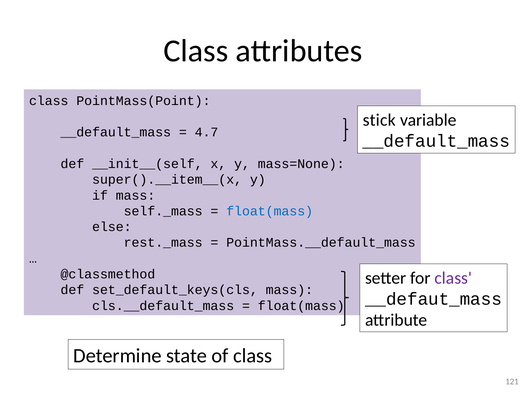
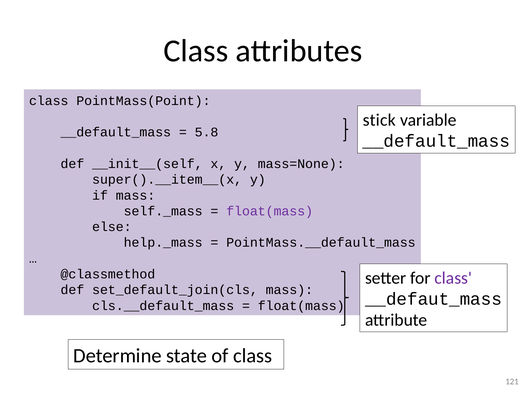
4.7: 4.7 -> 5.8
float(mass at (270, 211) colour: blue -> purple
rest._mass: rest._mass -> help._mass
set_default_keys(cls: set_default_keys(cls -> set_default_join(cls
